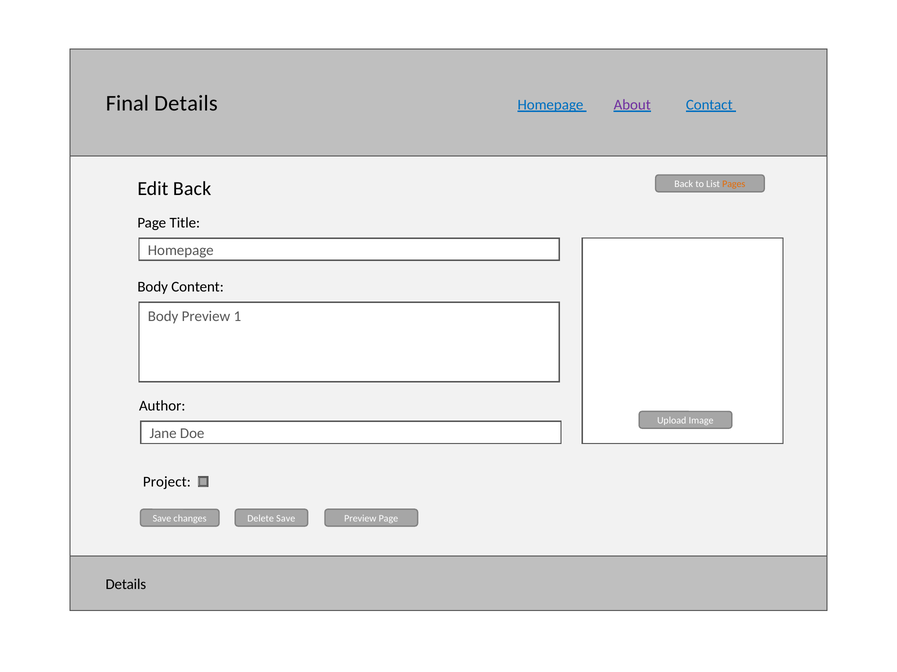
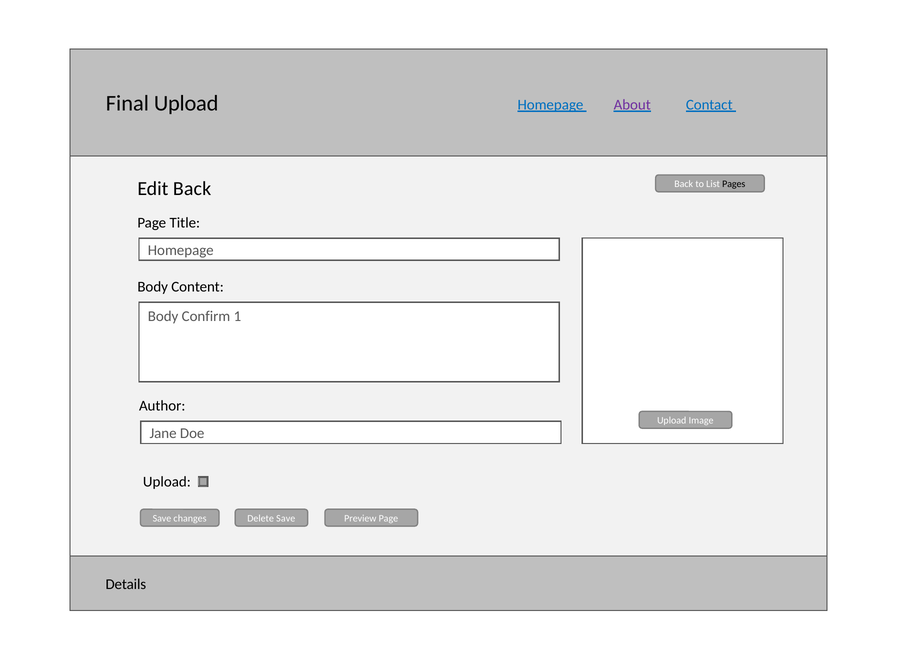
Final Details: Details -> Upload
Pages colour: orange -> black
Body Preview: Preview -> Confirm
Project at (167, 482): Project -> Upload
